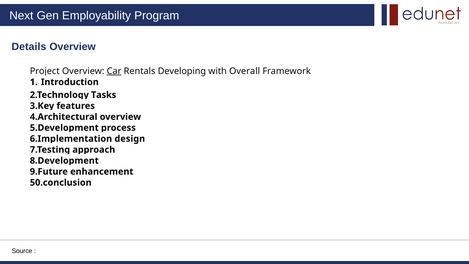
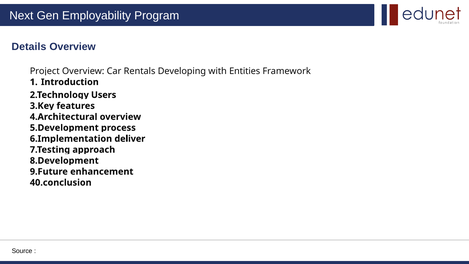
Car underline: present -> none
Overall: Overall -> Entities
Tasks: Tasks -> Users
design: design -> deliver
50.conclusion: 50.conclusion -> 40.conclusion
